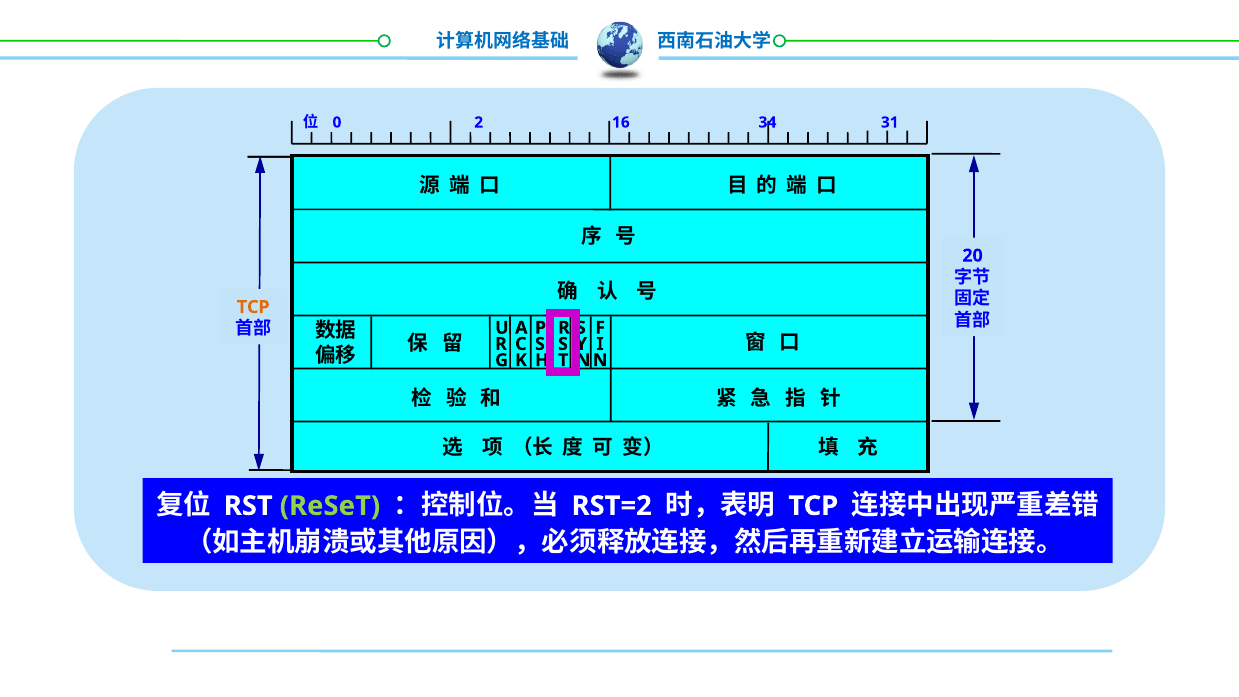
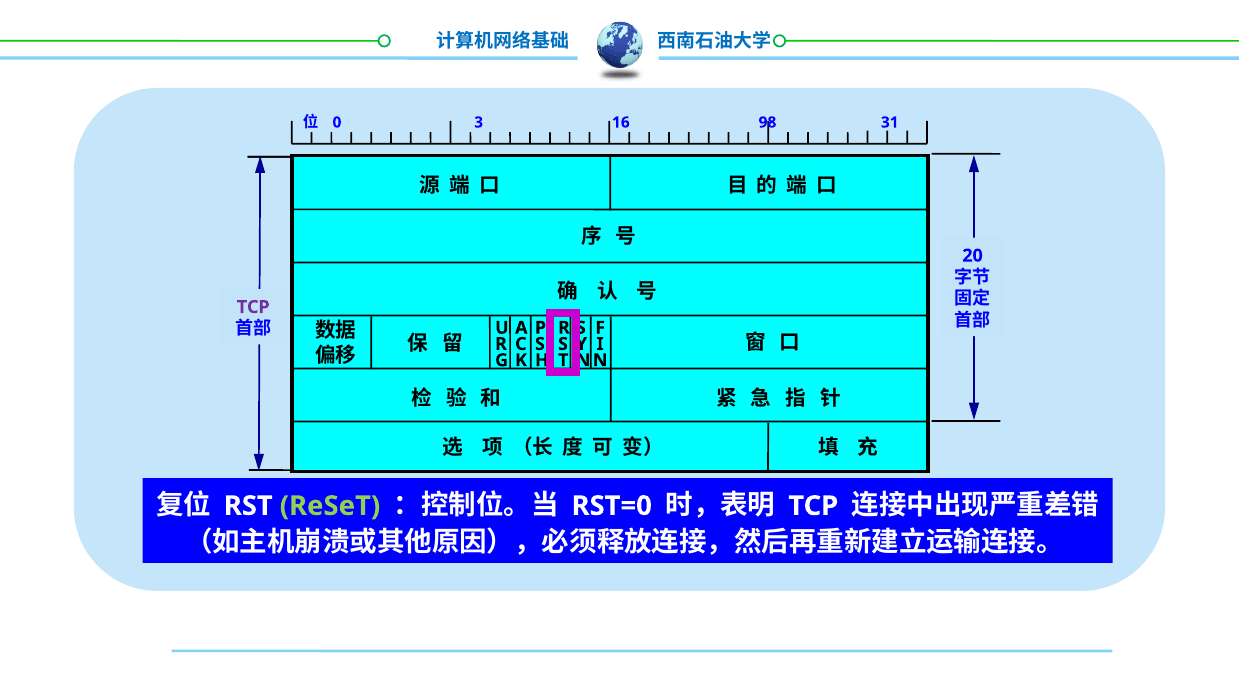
2: 2 -> 3
34: 34 -> 98
TCP at (253, 307) colour: orange -> purple
RST=2: RST=2 -> RST=0
